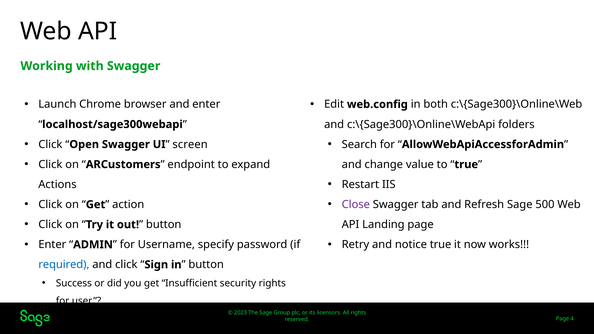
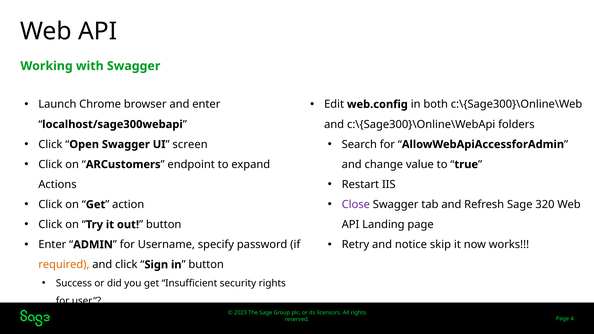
500: 500 -> 320
notice true: true -> skip
required colour: blue -> orange
